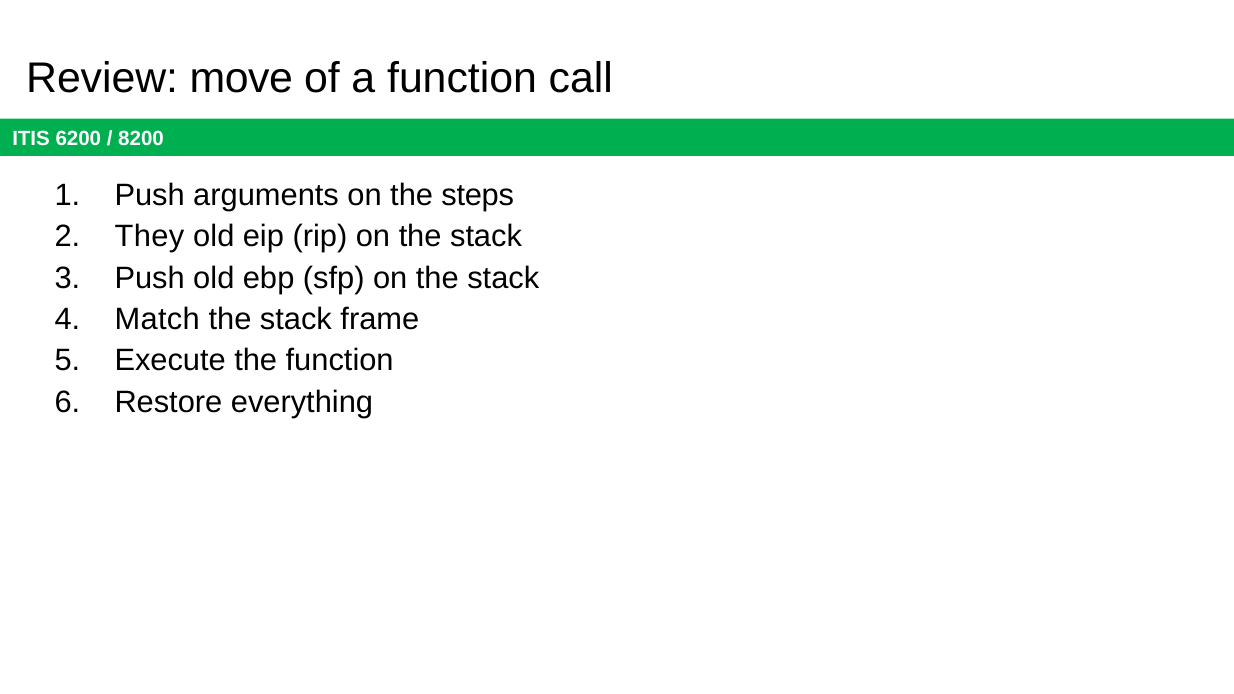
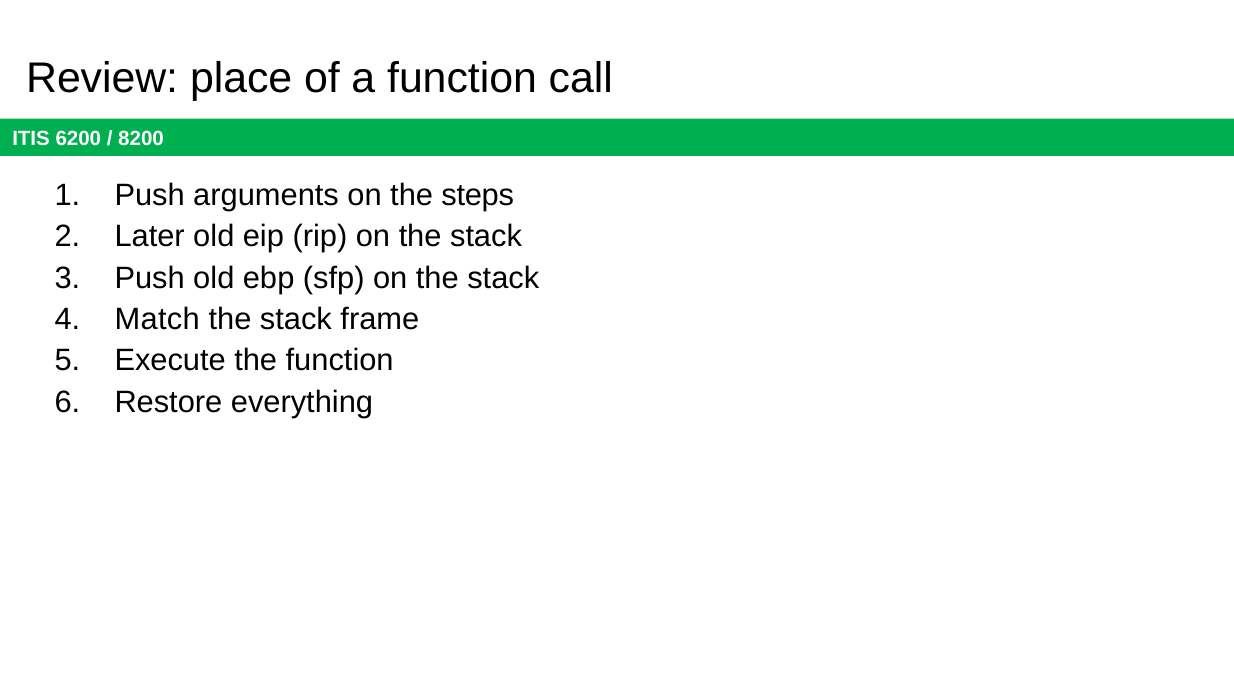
move: move -> place
They: They -> Later
